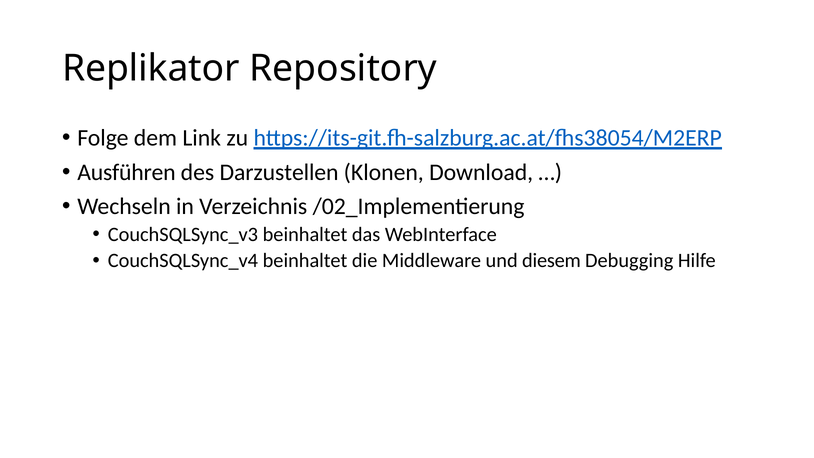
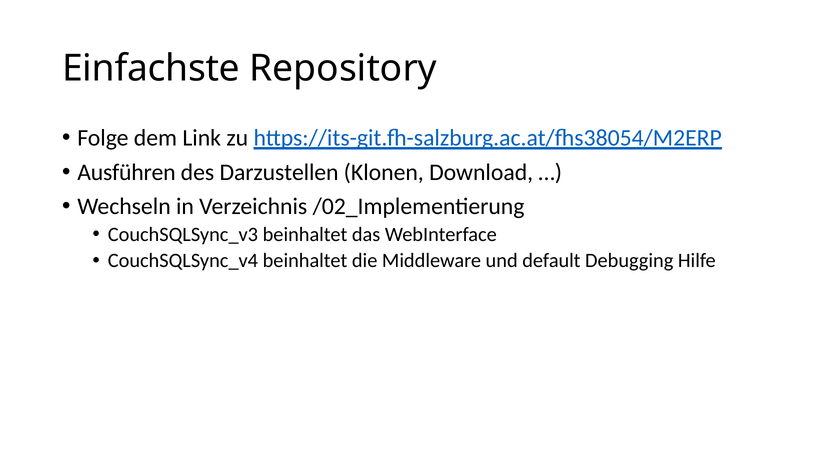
Replikator: Replikator -> Einfachste
diesem: diesem -> default
